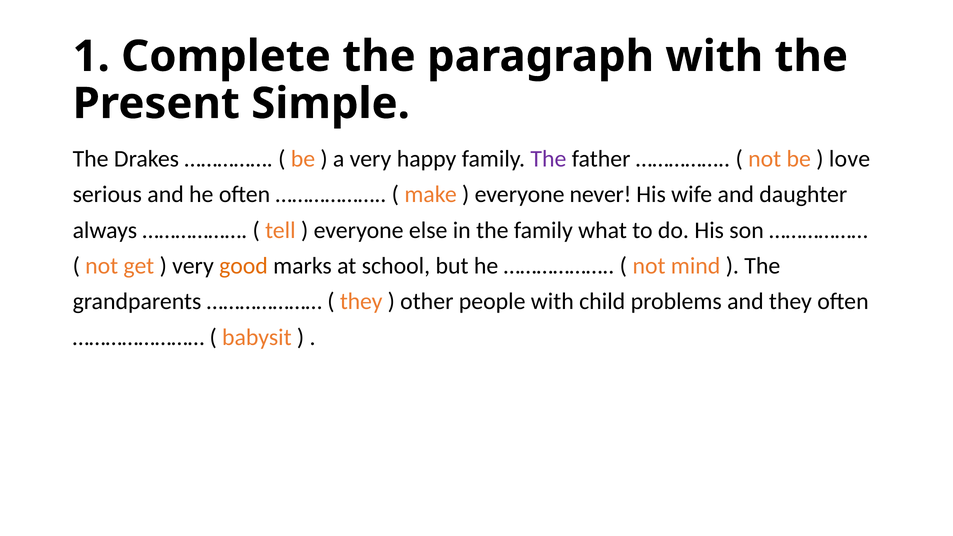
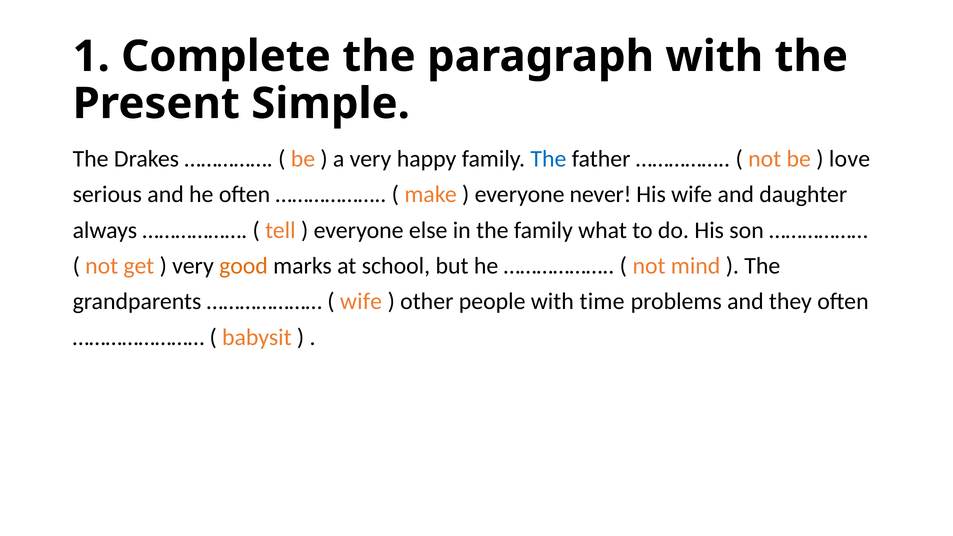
The at (548, 159) colour: purple -> blue
they at (361, 302): they -> wife
child: child -> time
